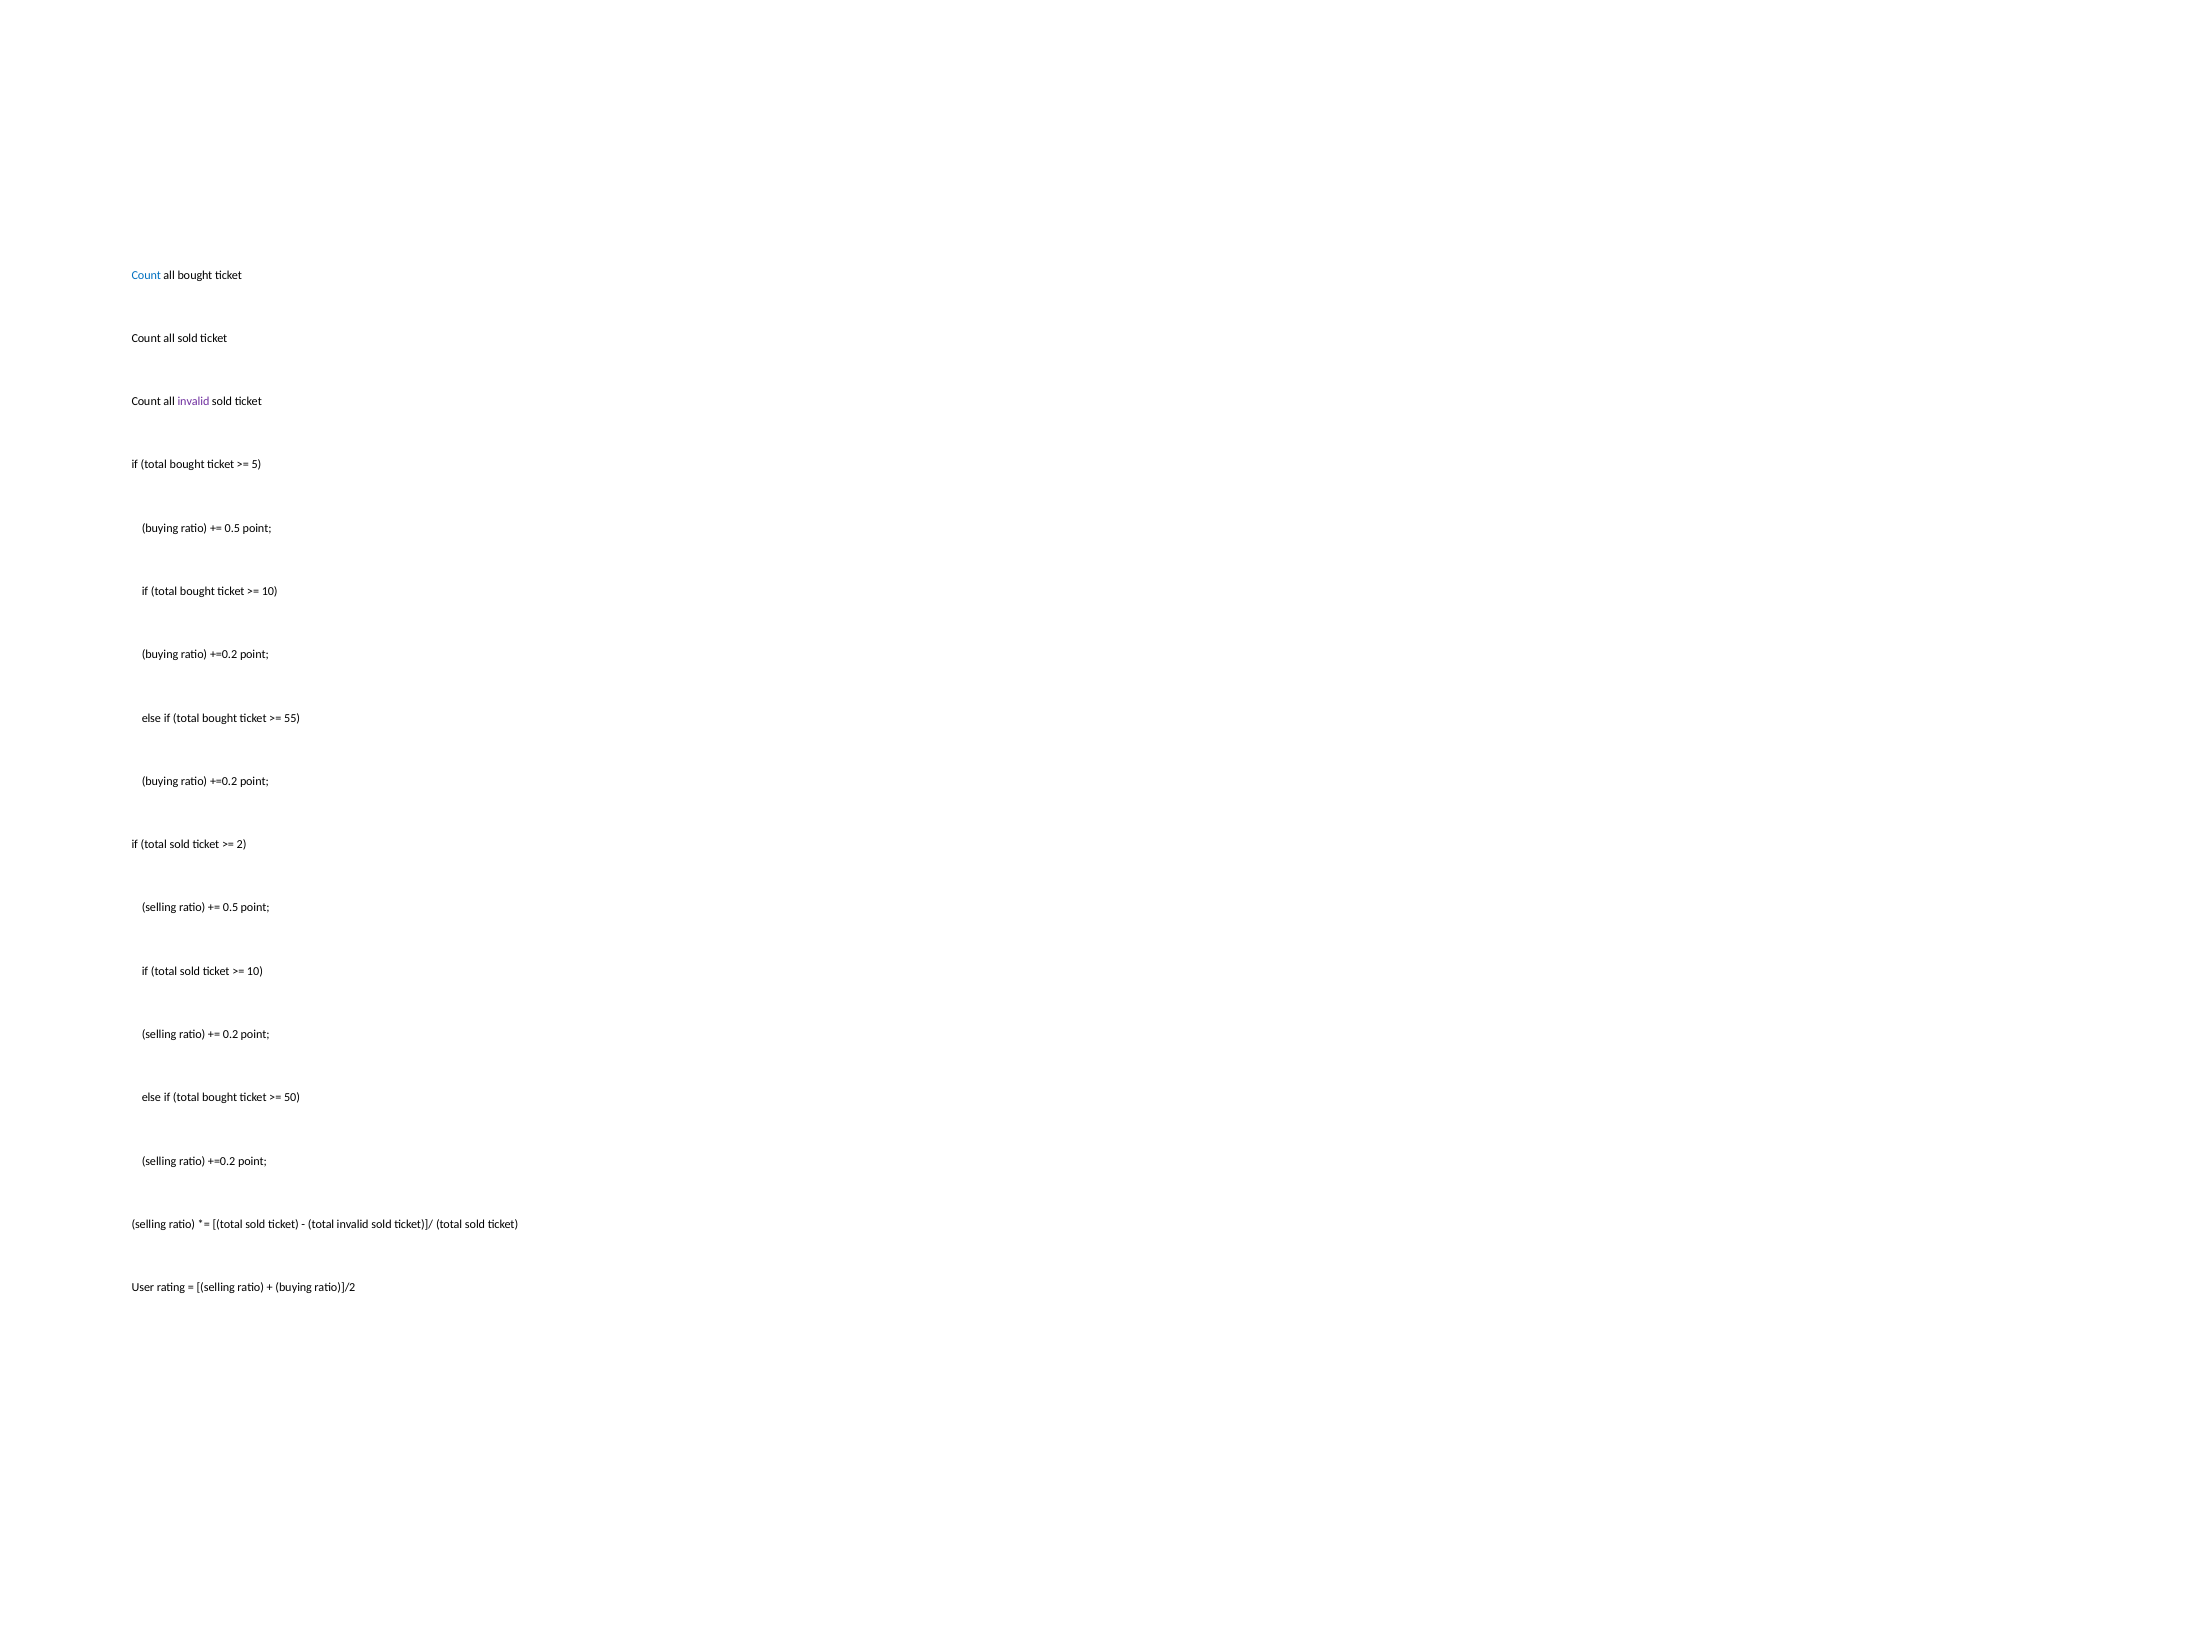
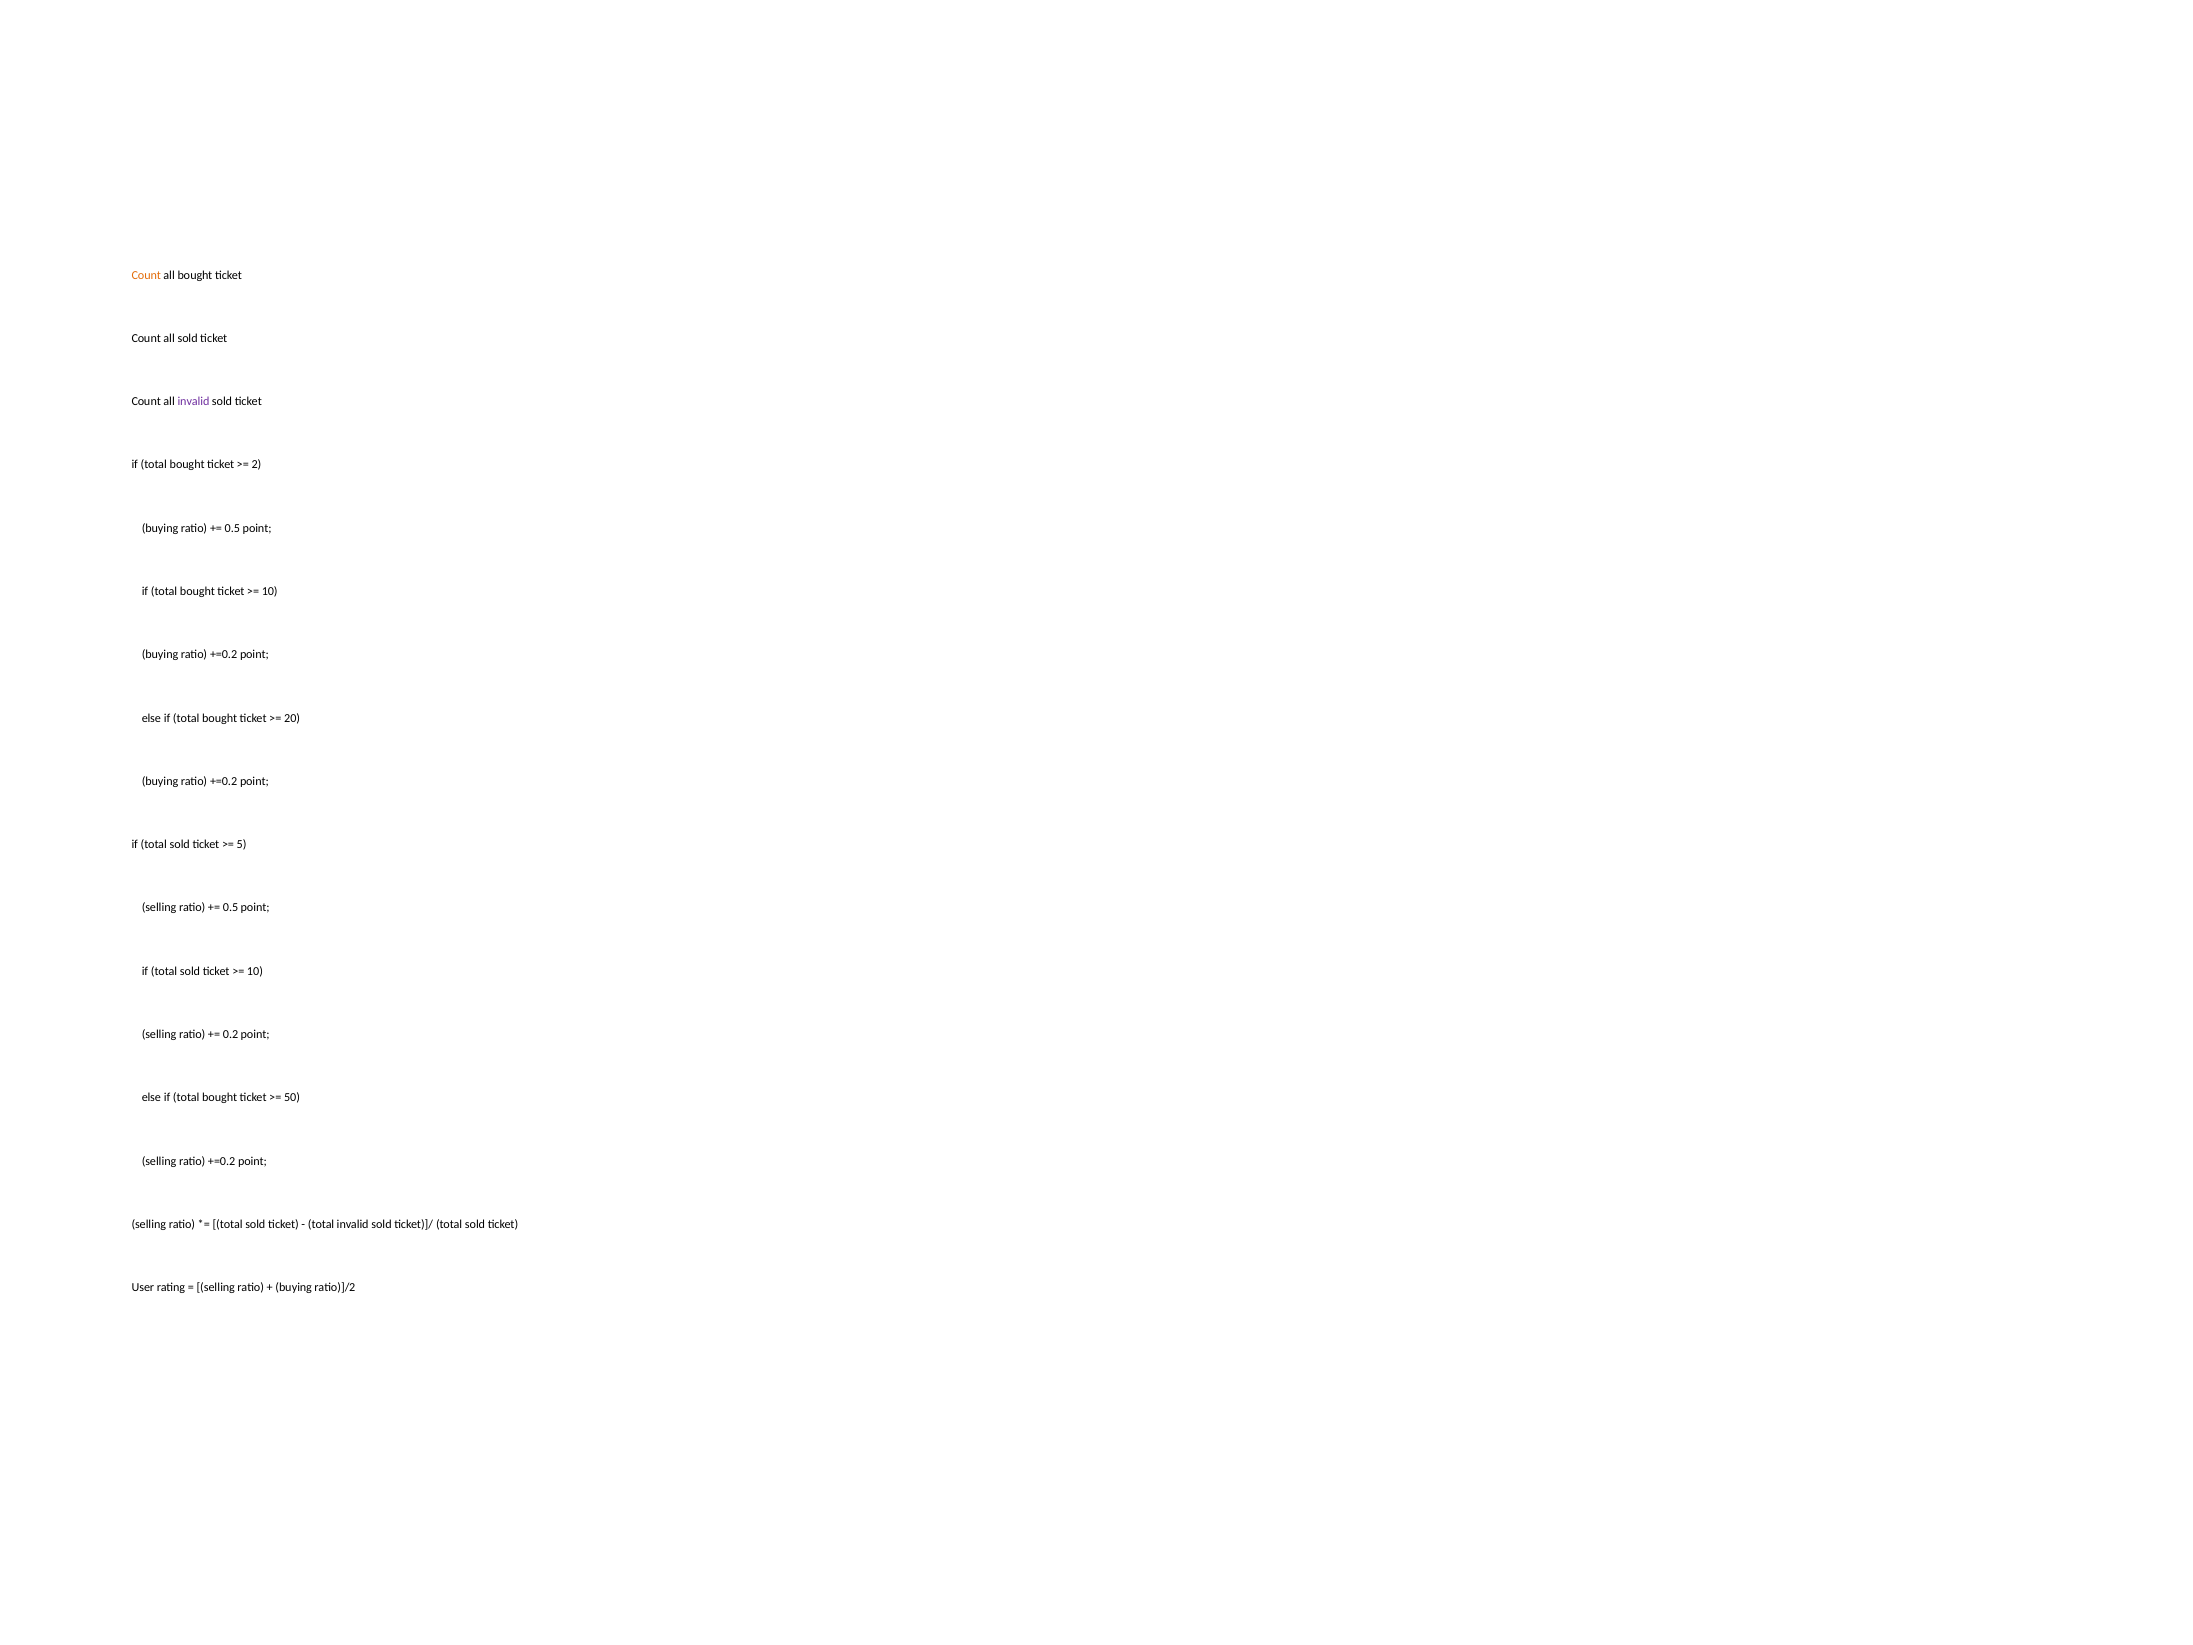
Count at (146, 275) colour: blue -> orange
5: 5 -> 2
55: 55 -> 20
2: 2 -> 5
